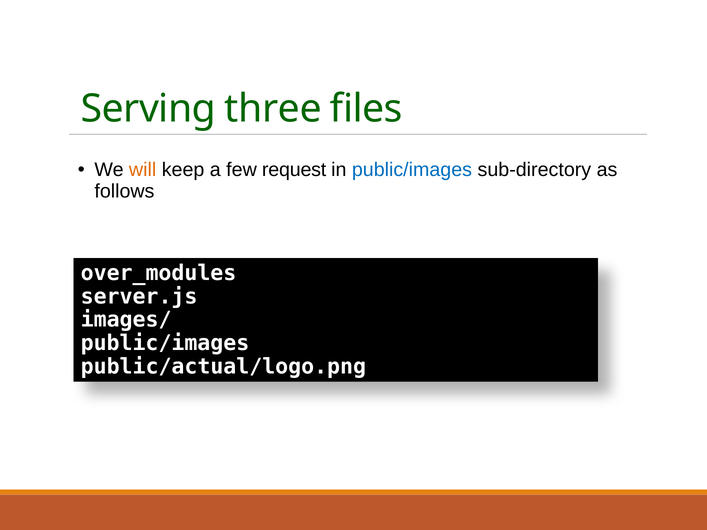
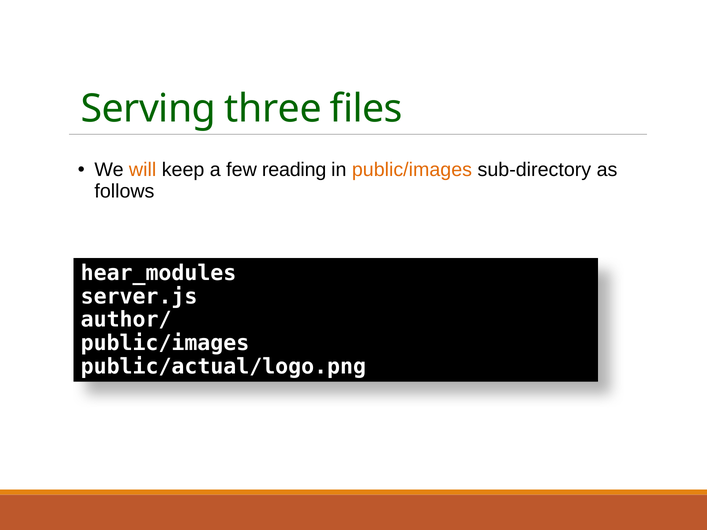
request: request -> reading
public/images at (412, 170) colour: blue -> orange
over_modules: over_modules -> hear_modules
images/: images/ -> author/
